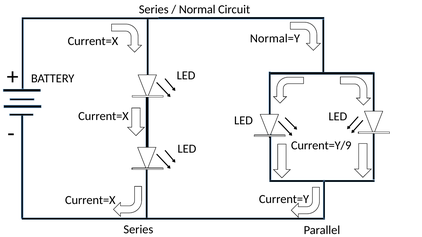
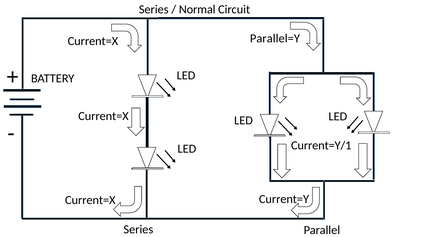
Normal=Y: Normal=Y -> Parallel=Y
Current=Y/9: Current=Y/9 -> Current=Y/1
